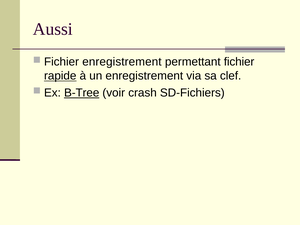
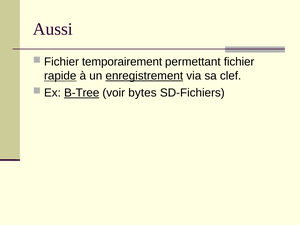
Fichier enregistrement: enregistrement -> temporairement
enregistrement at (144, 76) underline: none -> present
crash: crash -> bytes
